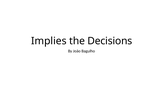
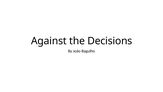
Implies: Implies -> Against
